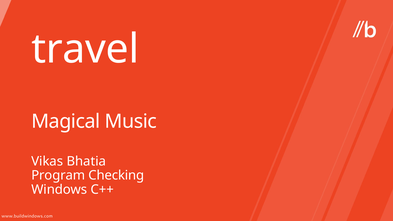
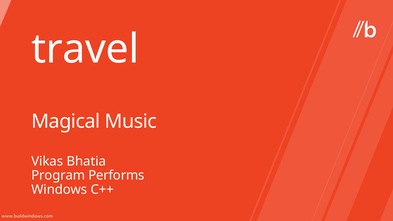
Checking: Checking -> Performs
